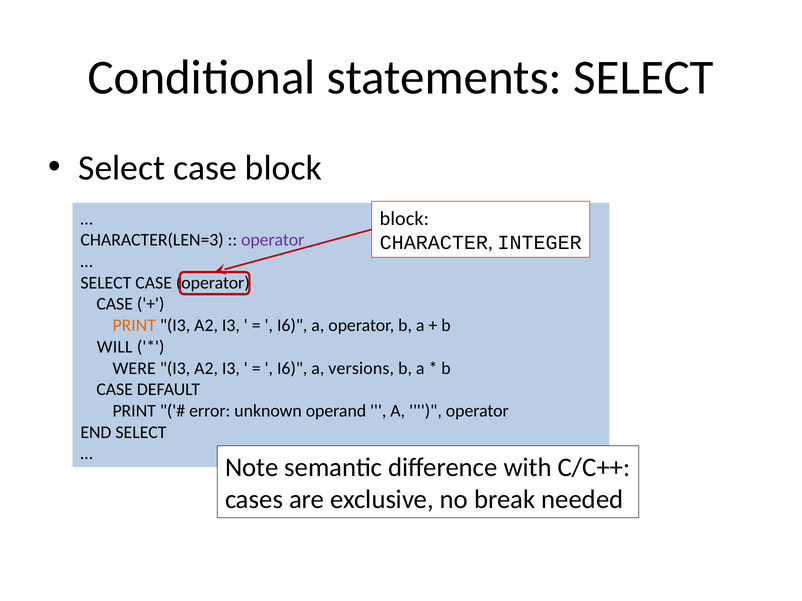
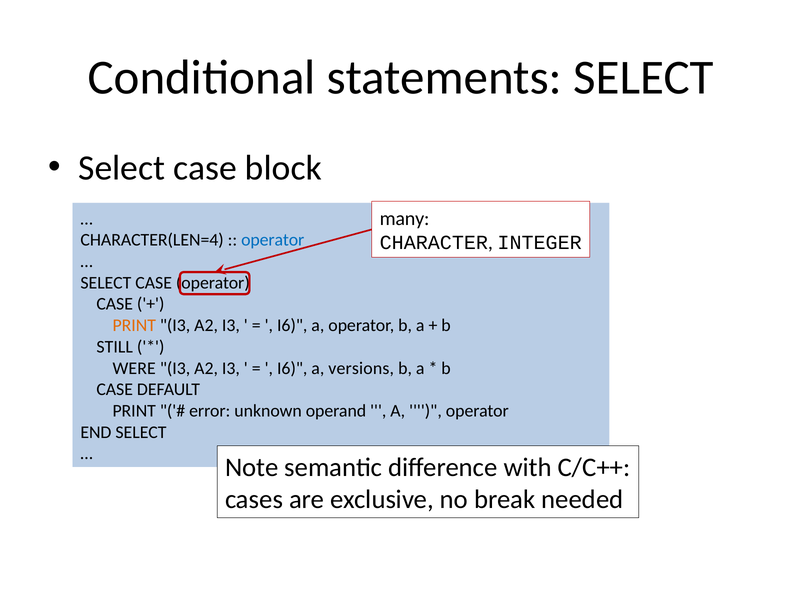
block at (404, 219): block -> many
CHARACTER(LEN=3: CHARACTER(LEN=3 -> CHARACTER(LEN=4
operator at (273, 240) colour: purple -> blue
WILL: WILL -> STILL
